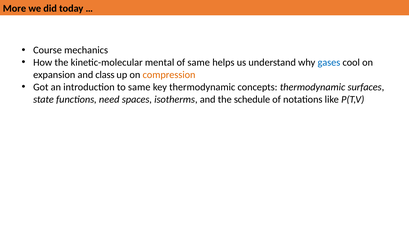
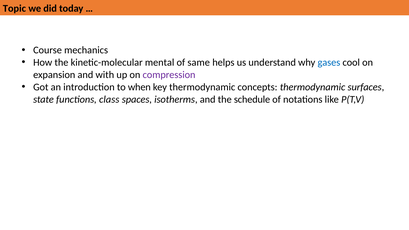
More: More -> Topic
class: class -> with
compression colour: orange -> purple
to same: same -> when
need: need -> class
